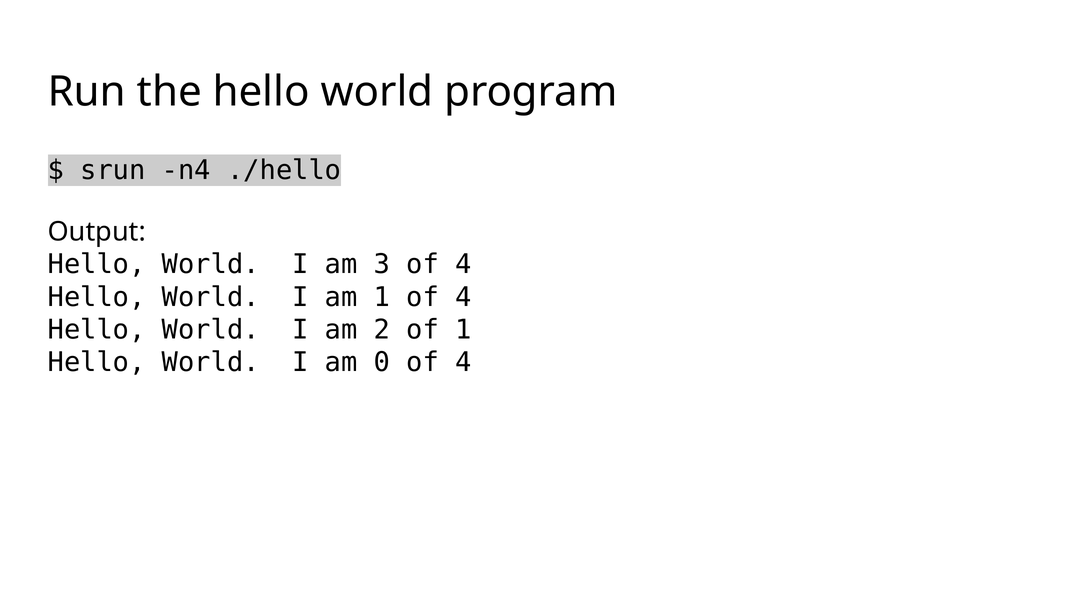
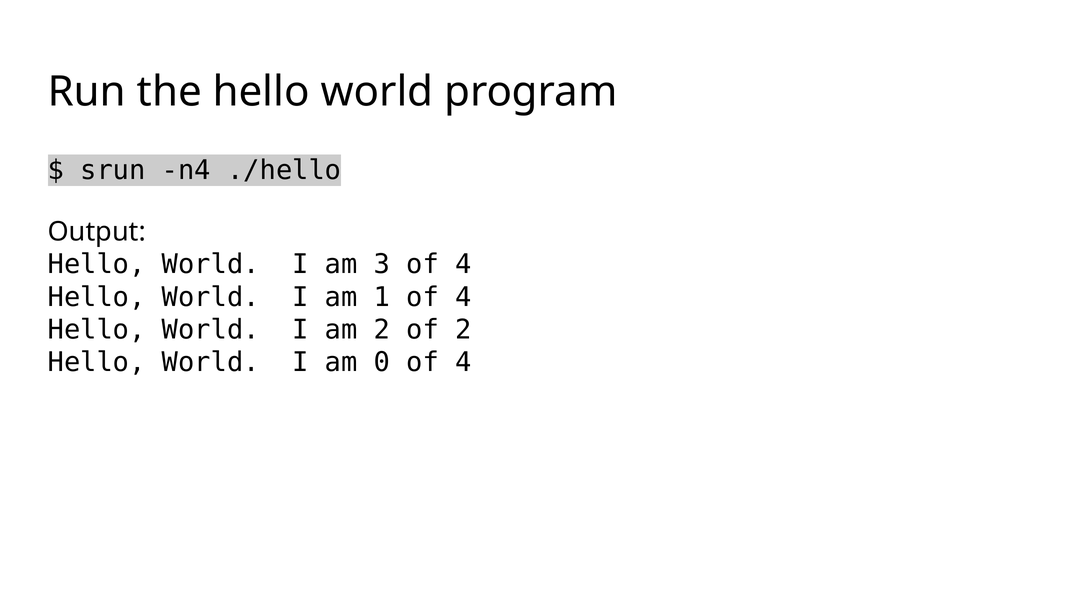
of 1: 1 -> 2
